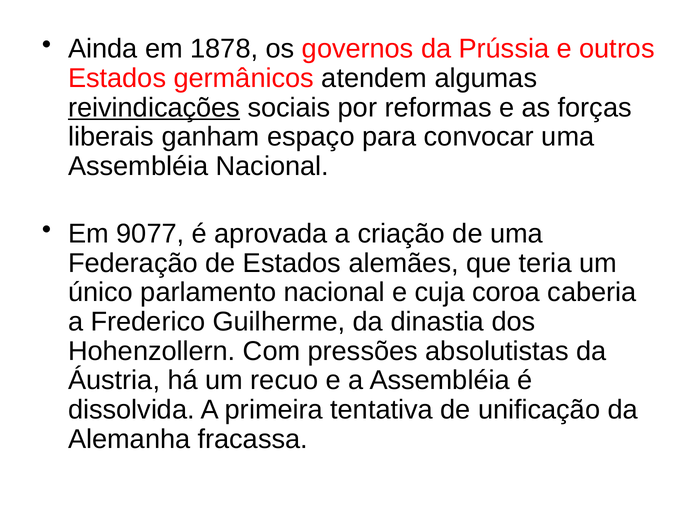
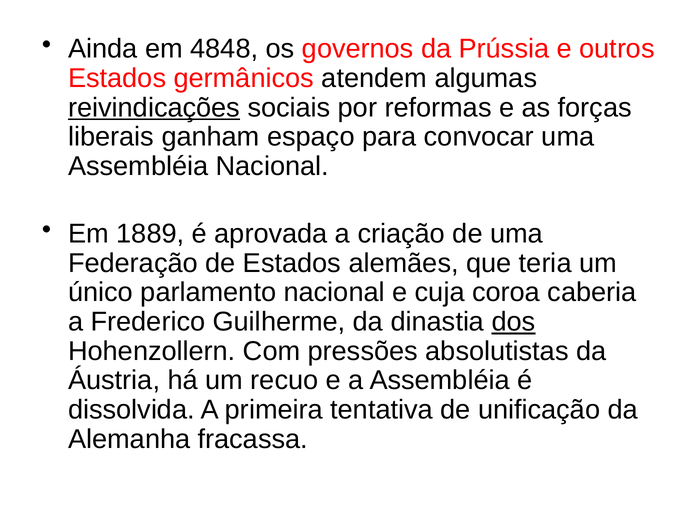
1878: 1878 -> 4848
9077: 9077 -> 1889
dos underline: none -> present
